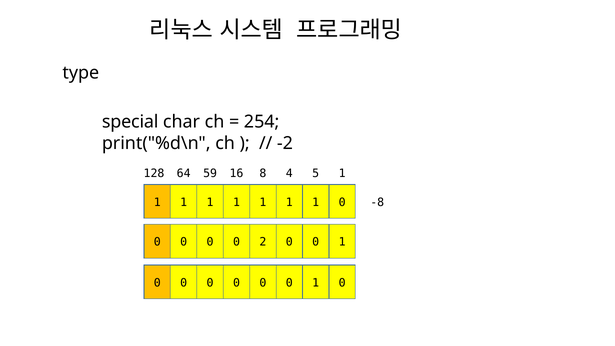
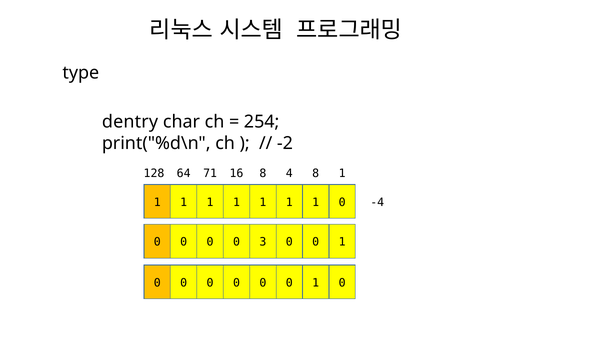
special: special -> dentry
59: 59 -> 71
4 5: 5 -> 8
-8: -8 -> -4
2: 2 -> 3
